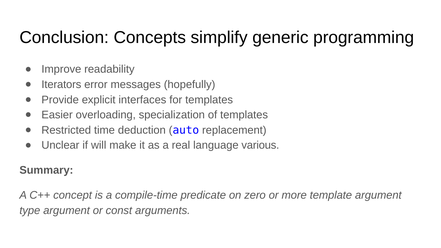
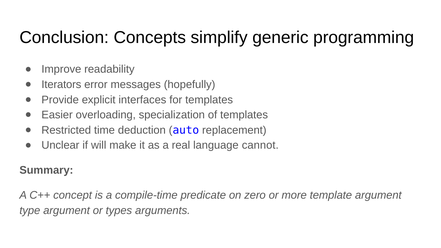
various: various -> cannot
const: const -> types
